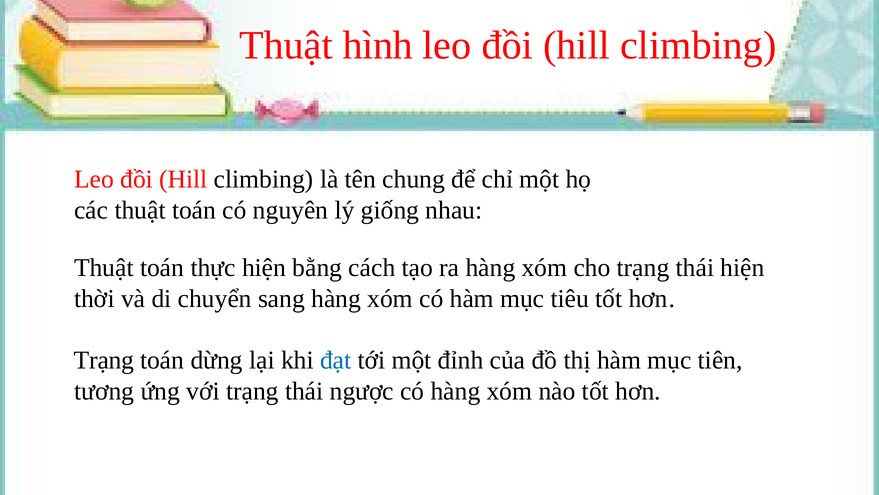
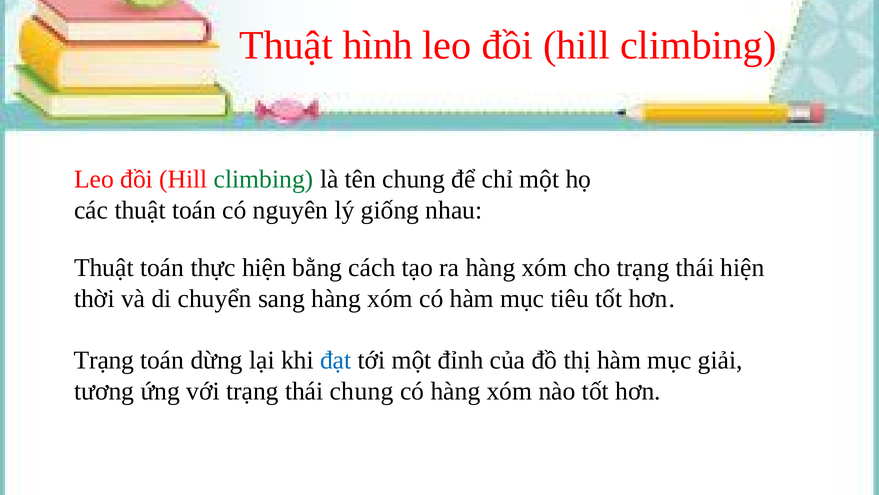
climbing at (264, 179) colour: black -> green
tiên: tiên -> giải
thái ngược: ngược -> chung
